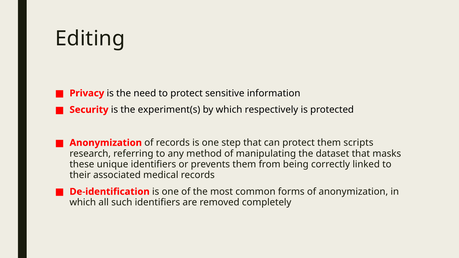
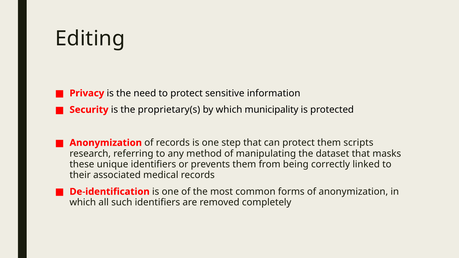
experiment(s: experiment(s -> proprietary(s
respectively: respectively -> municipality
